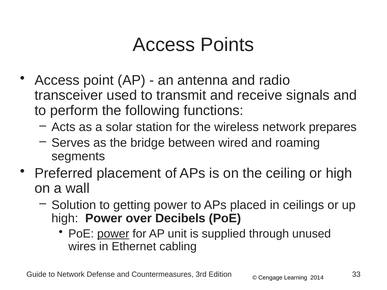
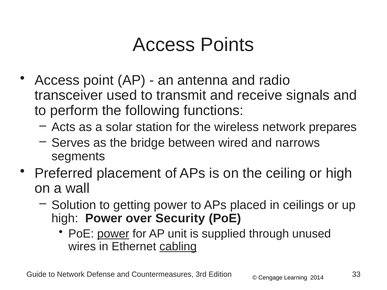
roaming: roaming -> narrows
Decibels: Decibels -> Security
cabling underline: none -> present
